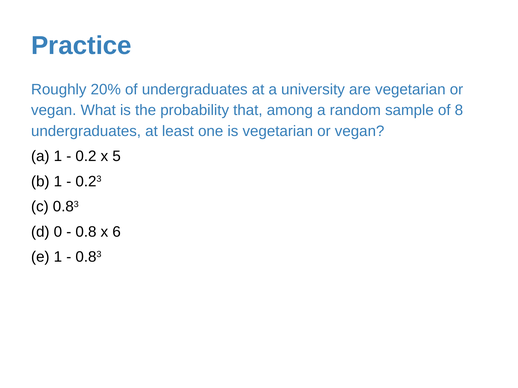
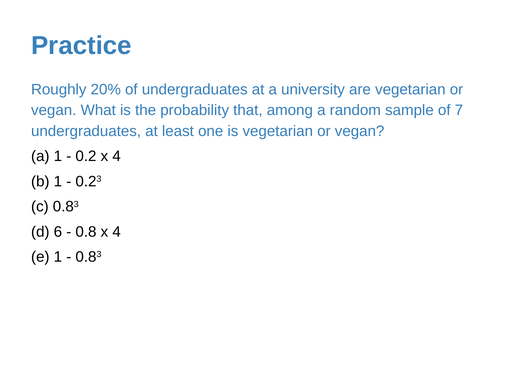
8: 8 -> 7
0.2 x 5: 5 -> 4
0: 0 -> 6
0.8 x 6: 6 -> 4
